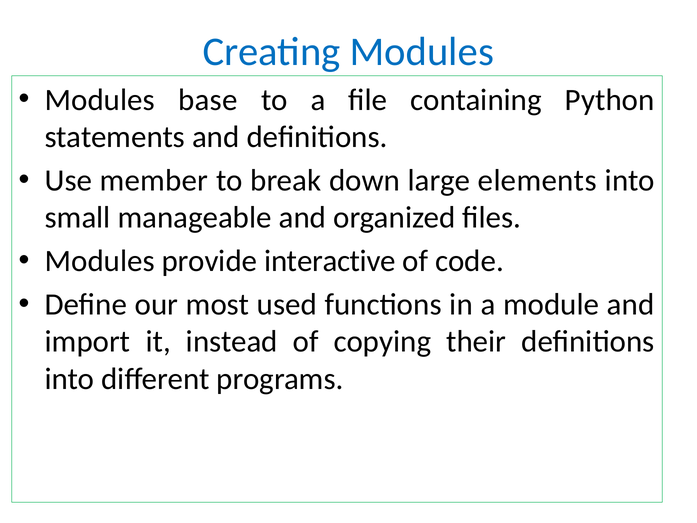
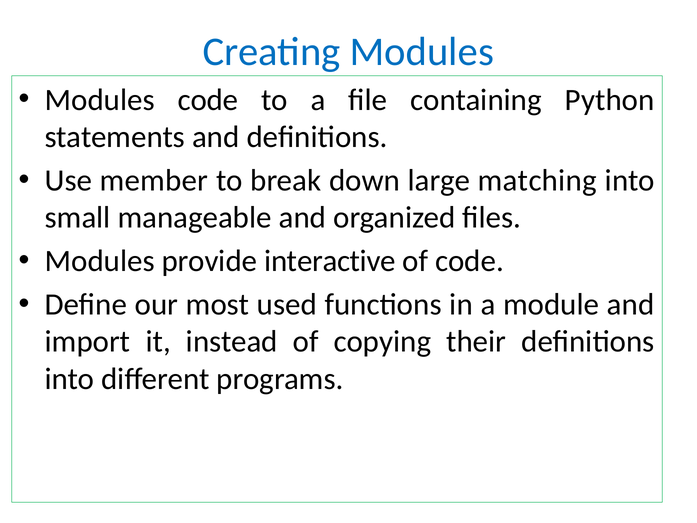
Modules base: base -> code
elements: elements -> matching
